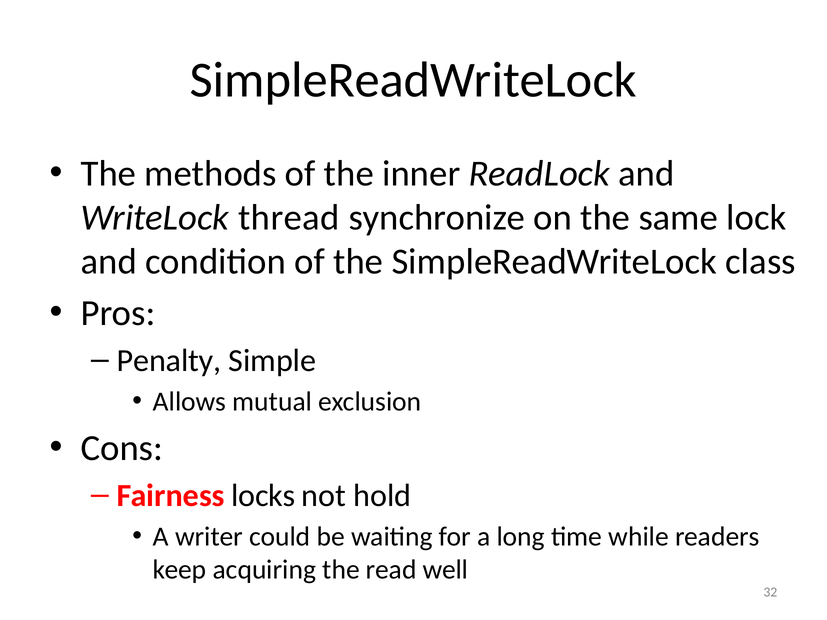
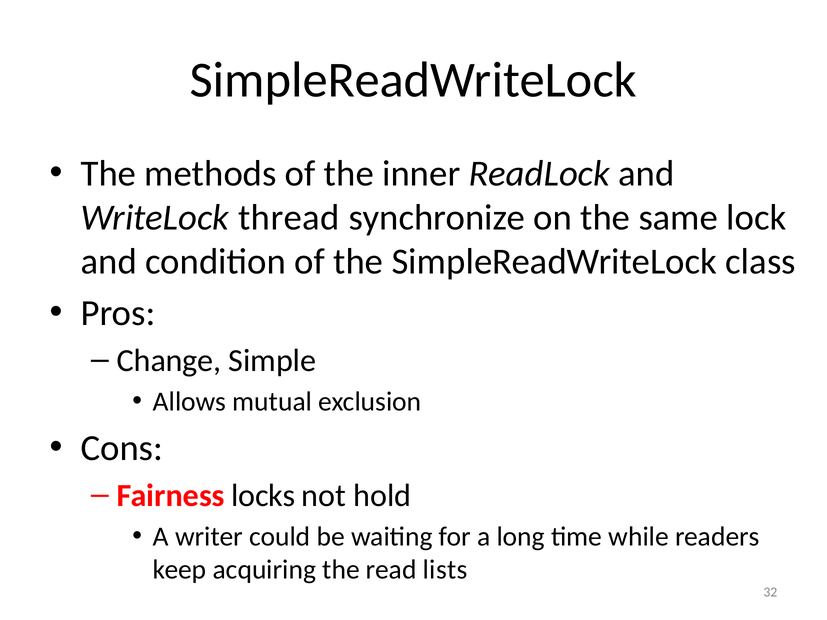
Penalty: Penalty -> Change
well: well -> lists
